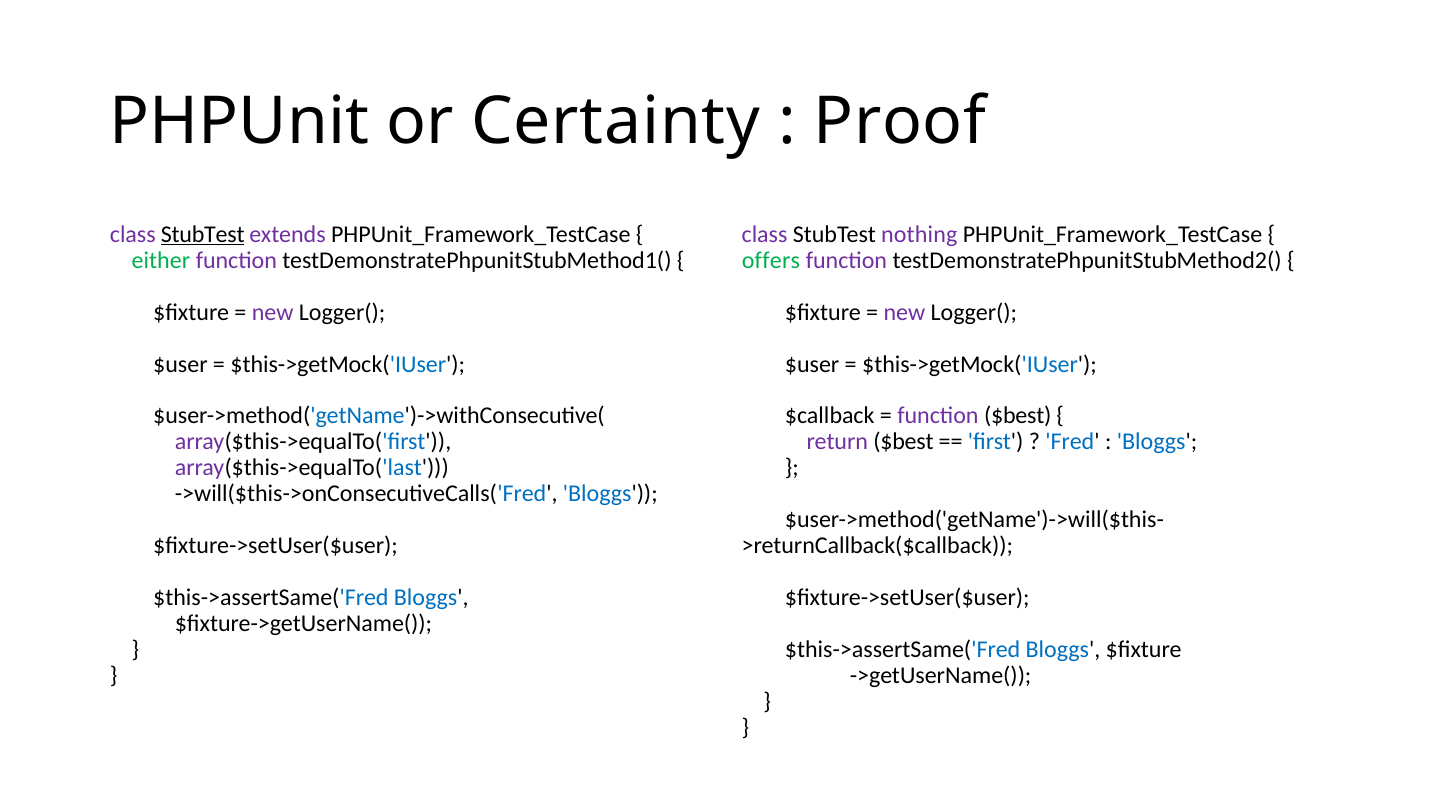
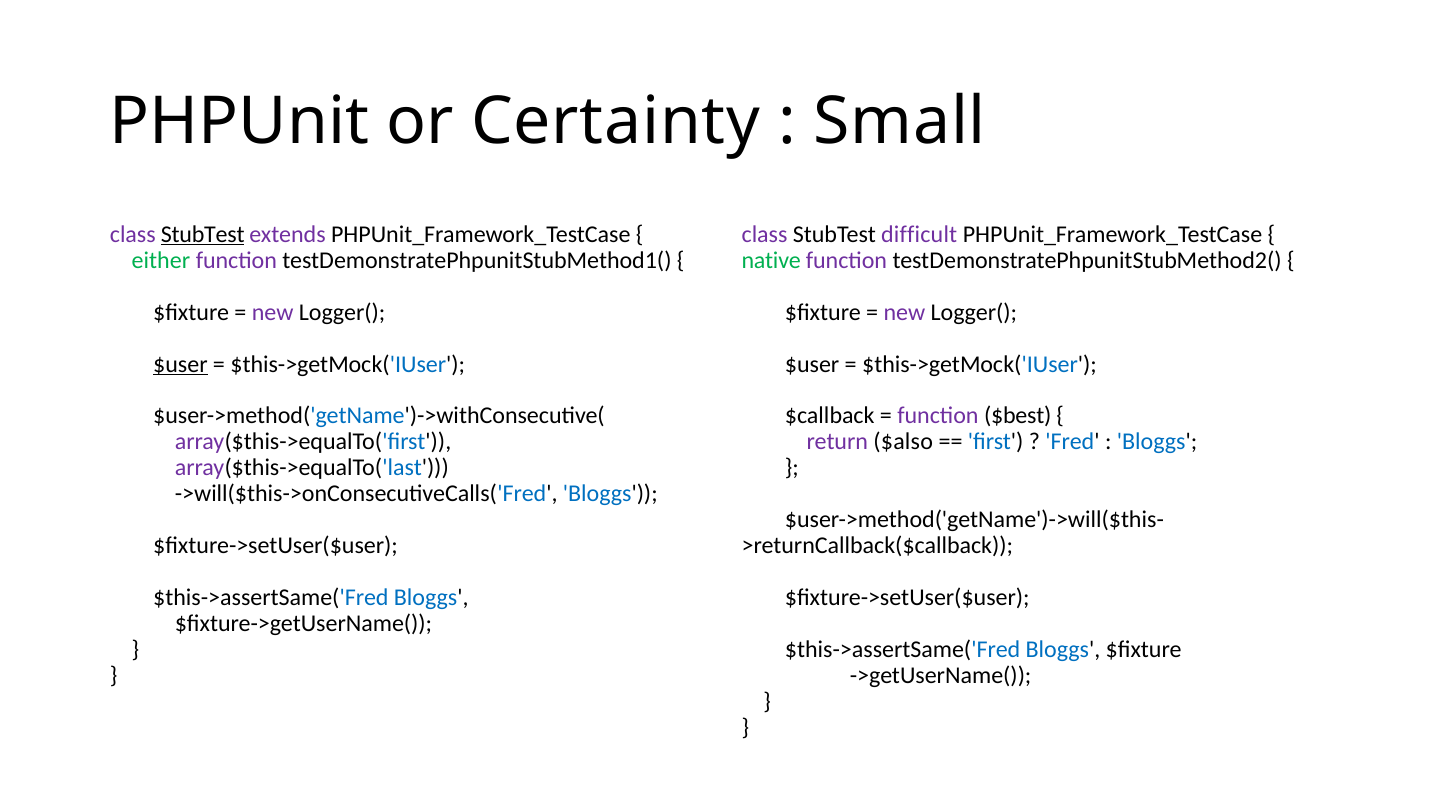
Proof: Proof -> Small
nothing: nothing -> difficult
offers: offers -> native
$user at (180, 364) underline: none -> present
return $best: $best -> $also
